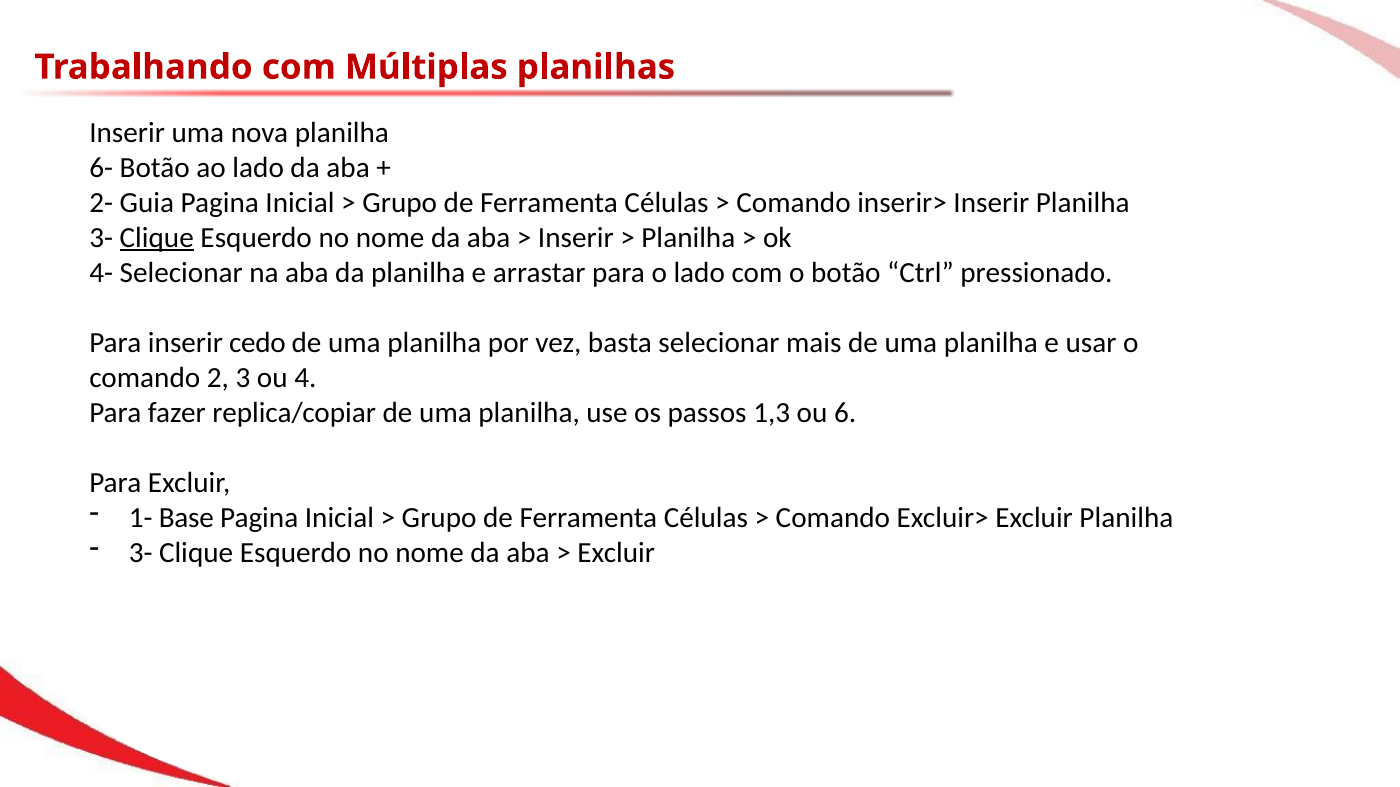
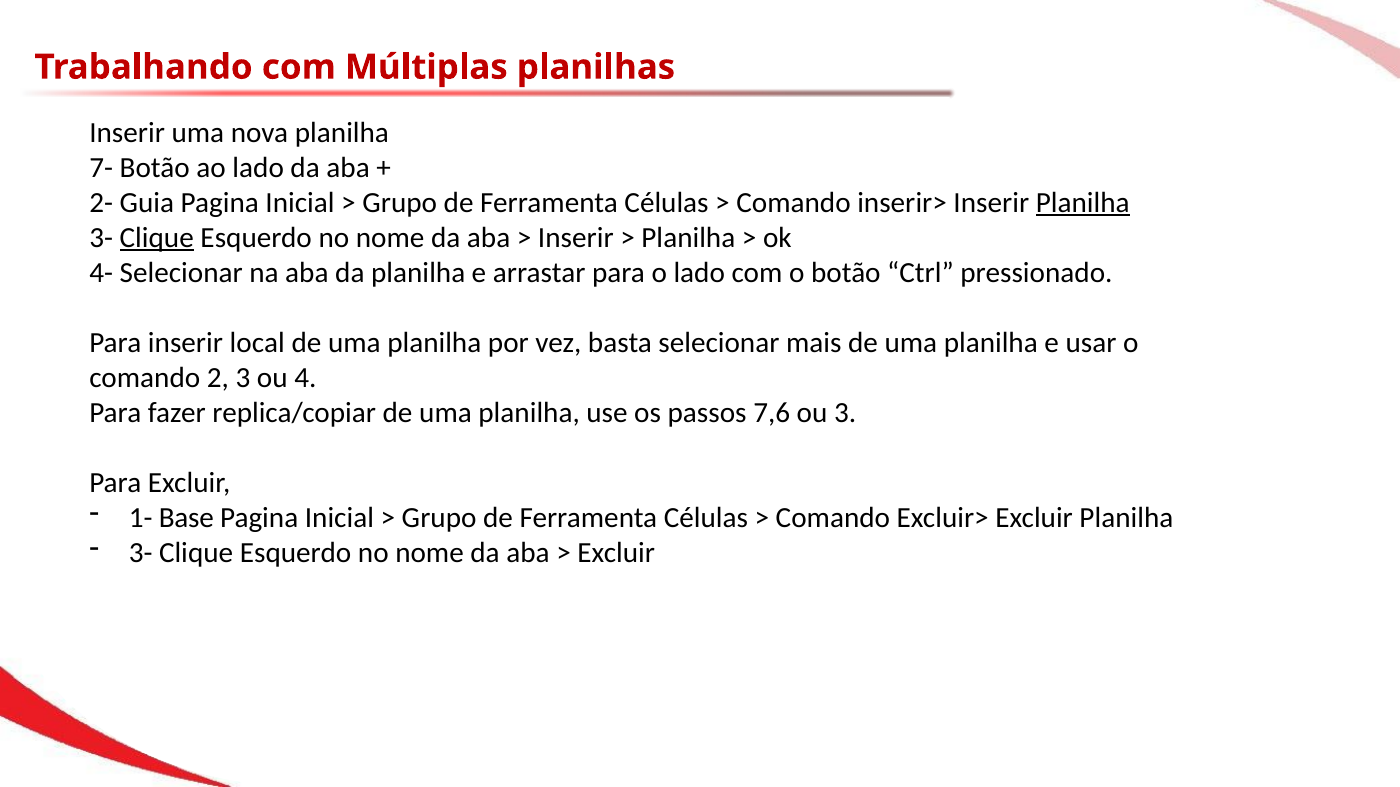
6-: 6- -> 7-
Planilha at (1083, 203) underline: none -> present
cedo: cedo -> local
1,3: 1,3 -> 7,6
ou 6: 6 -> 3
